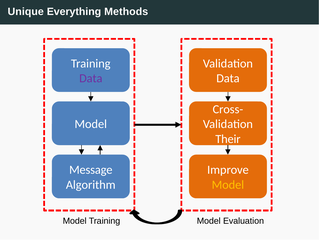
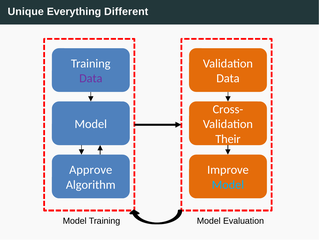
Methods: Methods -> Different
Message: Message -> Approve
Model at (228, 184) colour: yellow -> light blue
